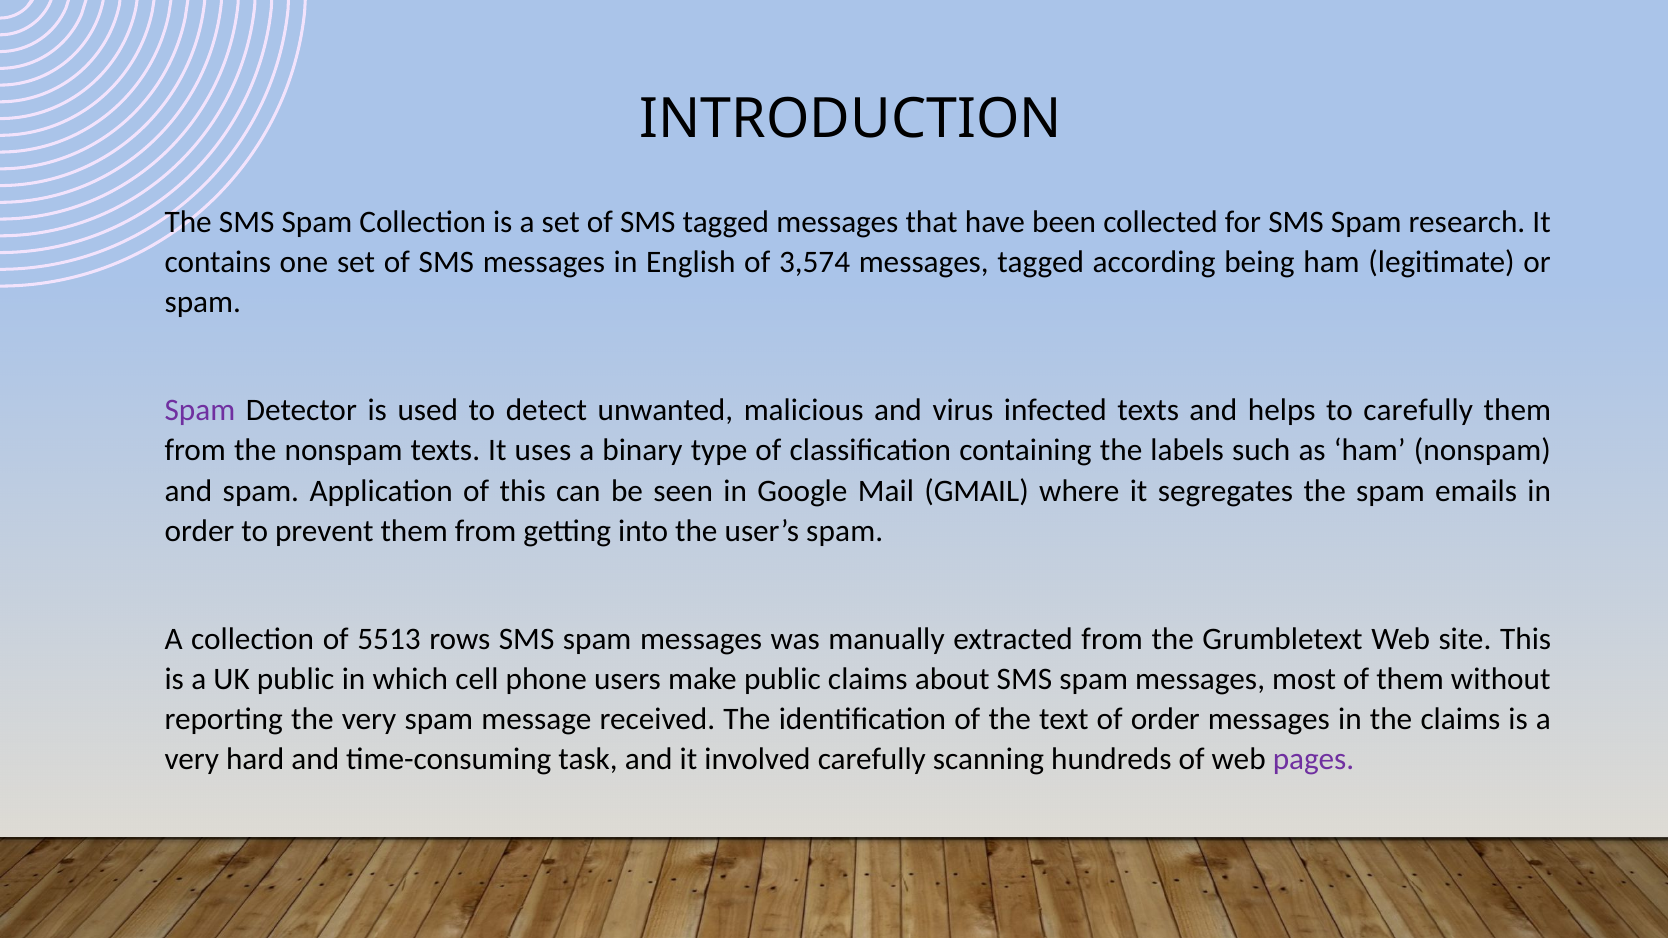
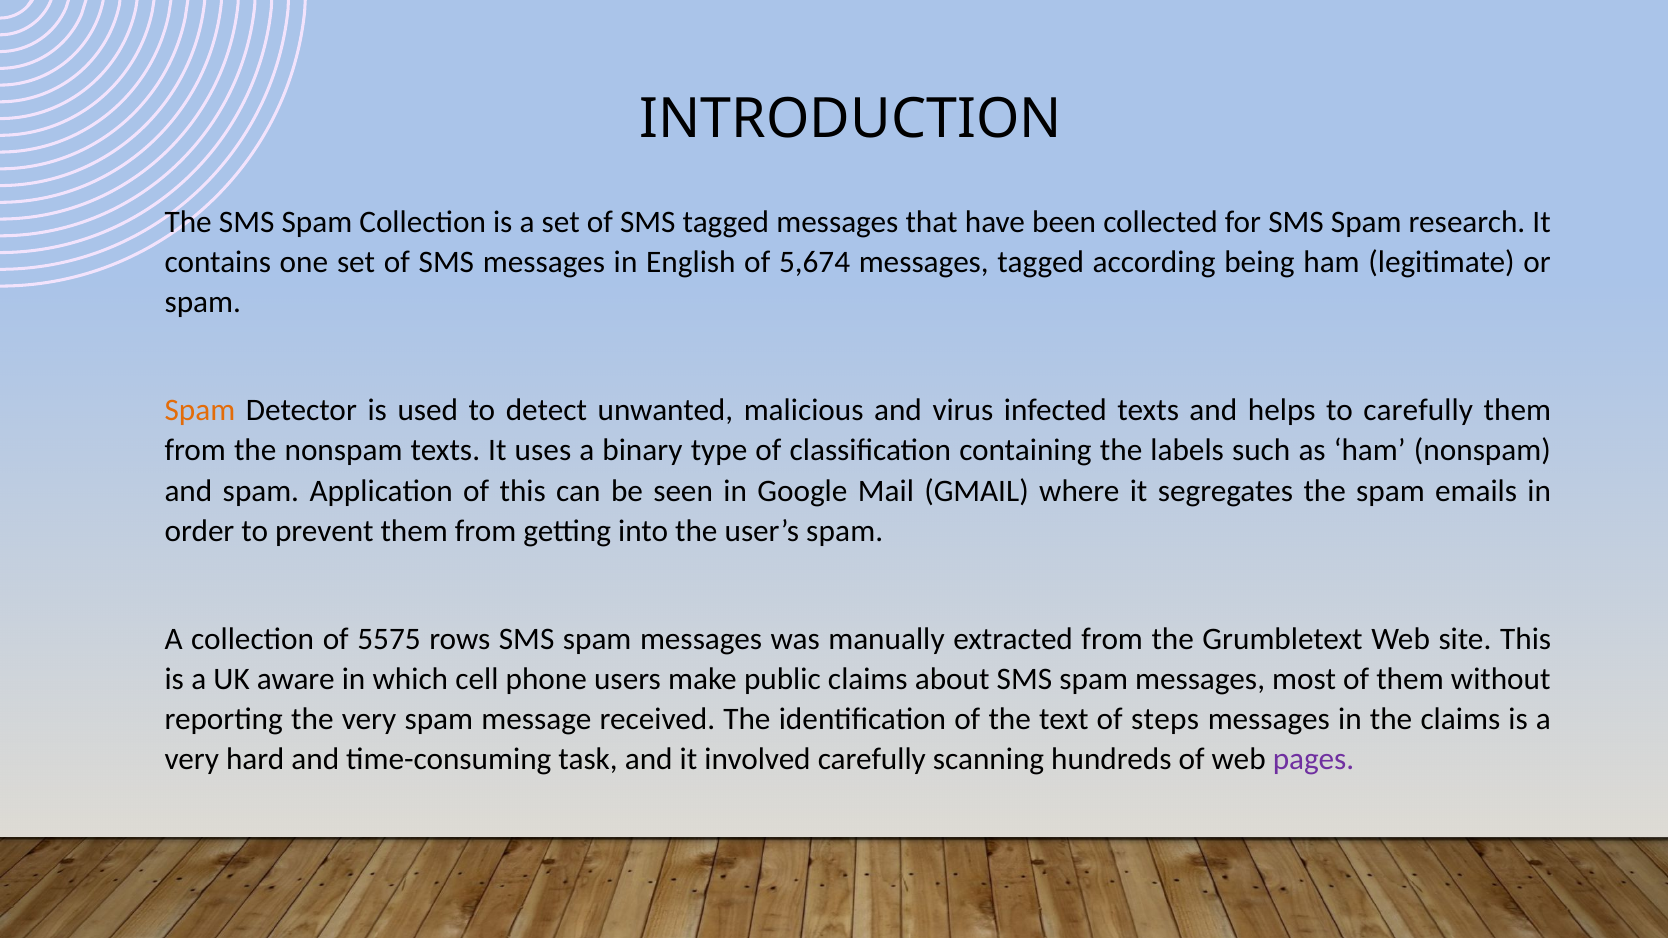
3,574: 3,574 -> 5,674
Spam at (200, 411) colour: purple -> orange
5513: 5513 -> 5575
UK public: public -> aware
of order: order -> steps
